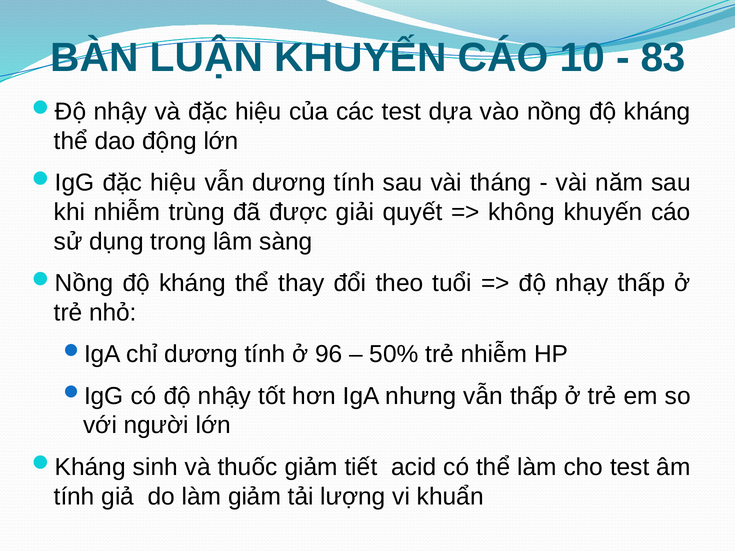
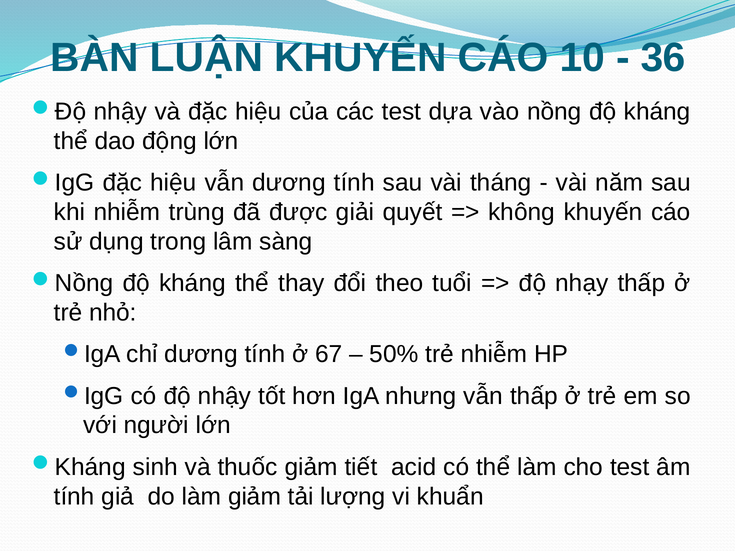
83: 83 -> 36
96: 96 -> 67
